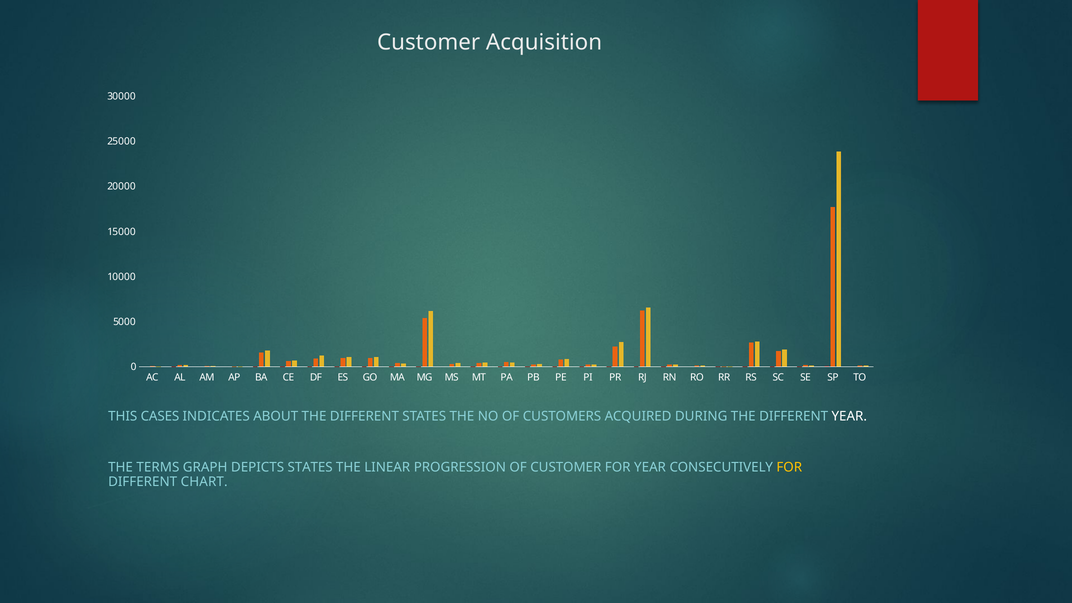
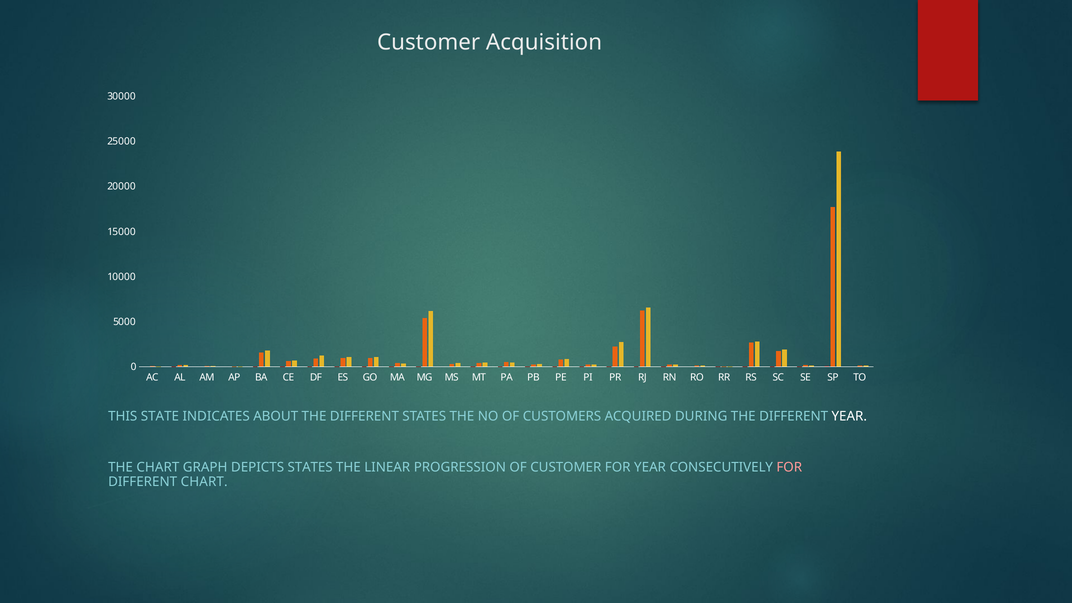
CASES: CASES -> STATE
THE TERMS: TERMS -> CHART
FOR at (789, 467) colour: yellow -> pink
